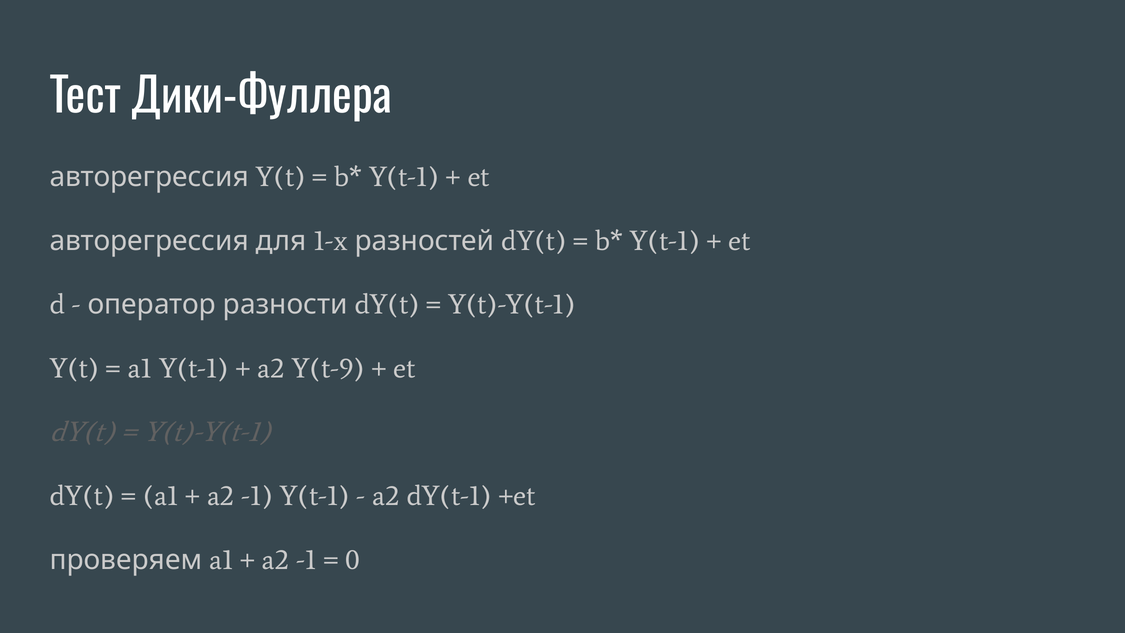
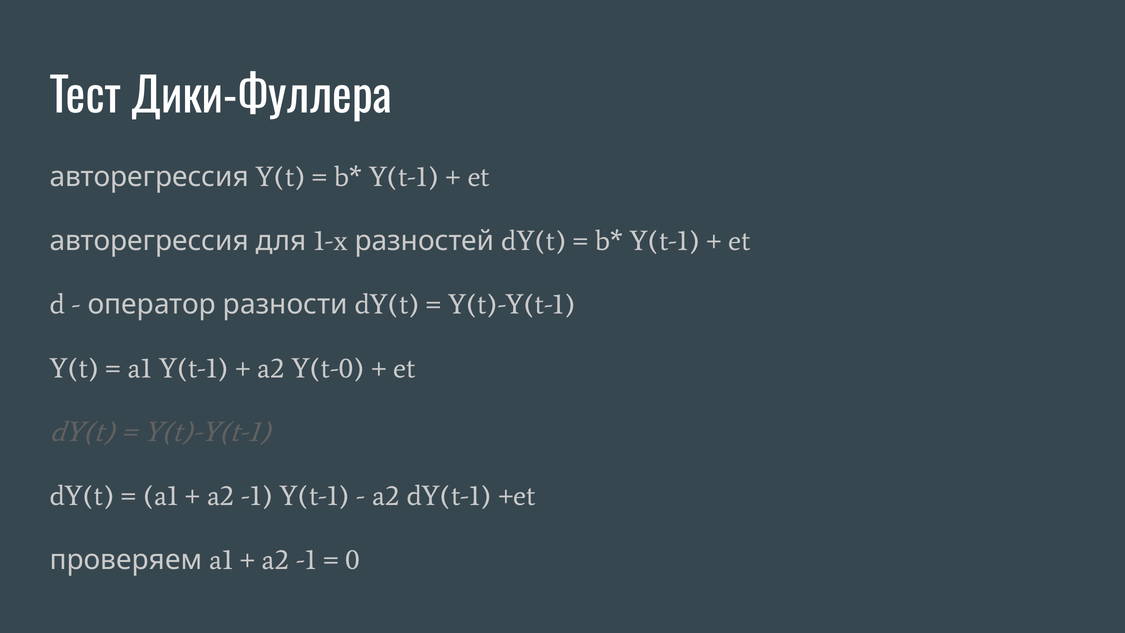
Y(t-9: Y(t-9 -> Y(t-0
